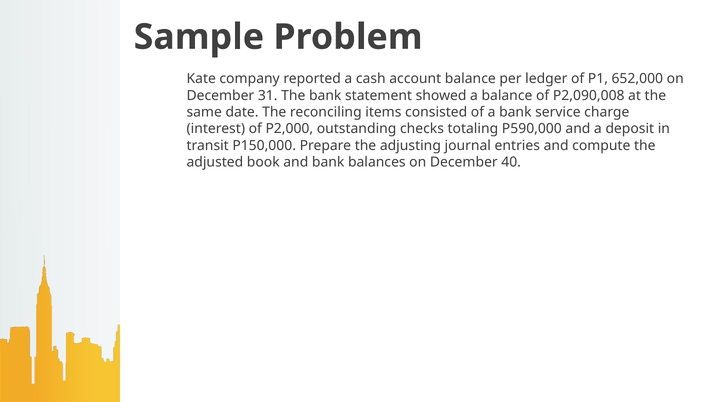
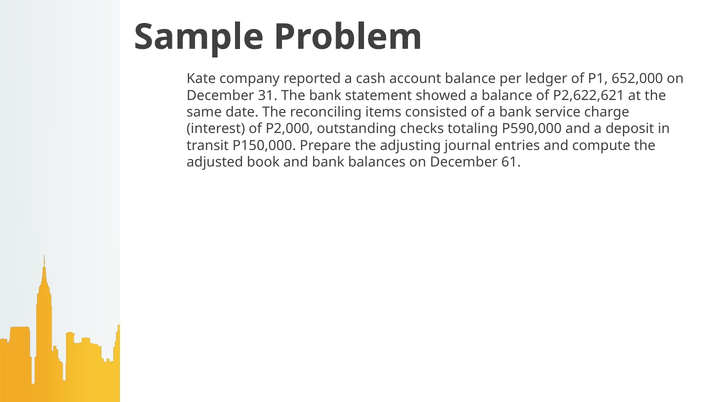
P2,090,008: P2,090,008 -> P2,622,621
40: 40 -> 61
